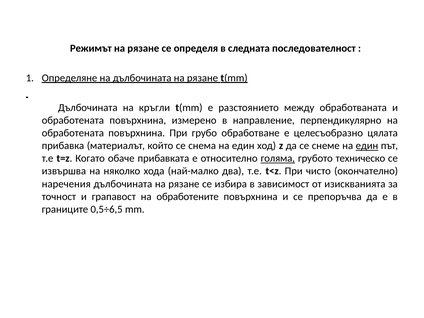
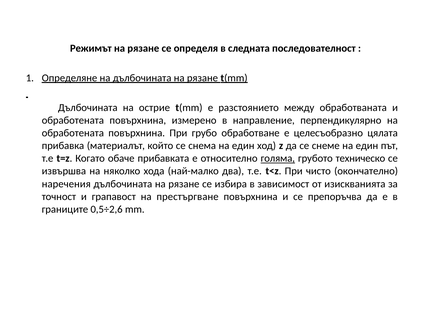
кръгли: кръгли -> острие
един at (367, 146) underline: present -> none
обработените: обработените -> престъргване
0,5÷6,5: 0,5÷6,5 -> 0,5÷2,6
